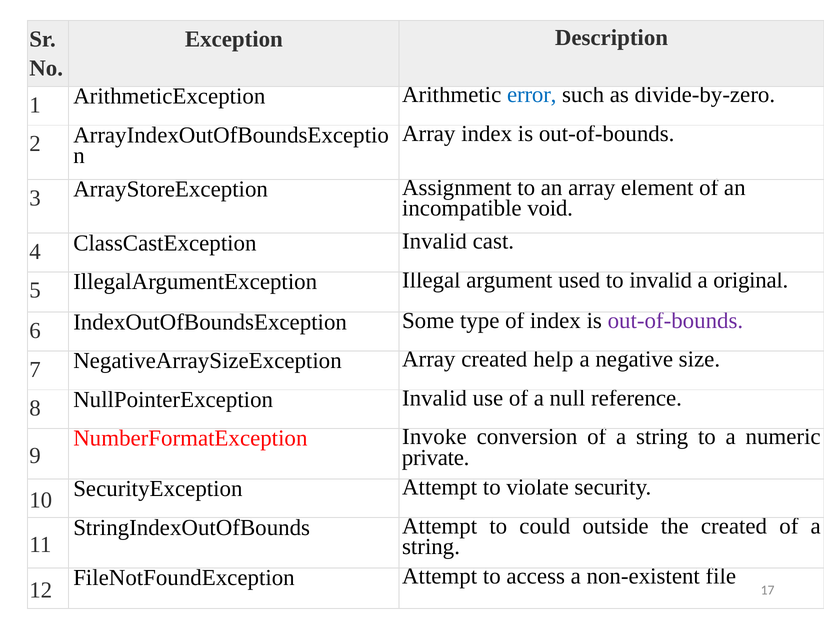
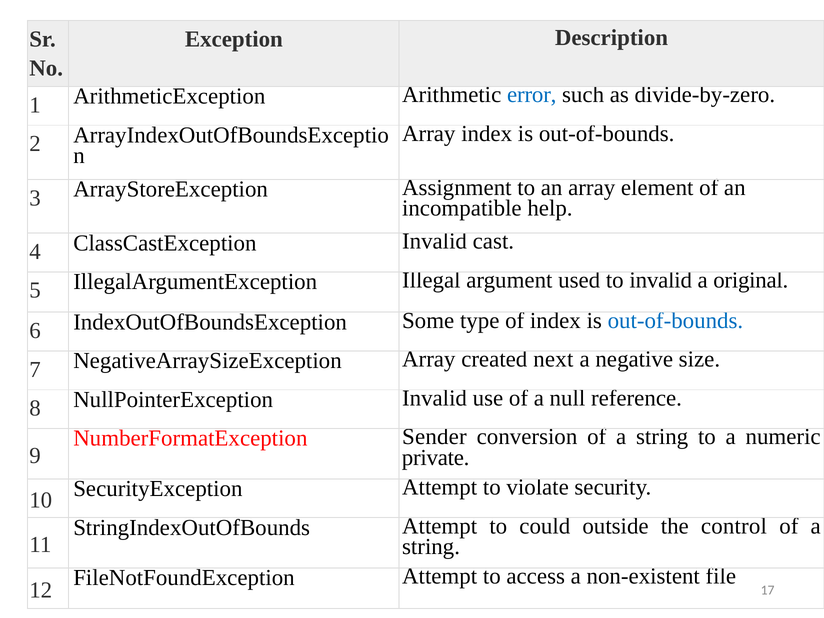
void: void -> help
out-of-bounds at (675, 321) colour: purple -> blue
help: help -> next
Invoke: Invoke -> Sender
the created: created -> control
